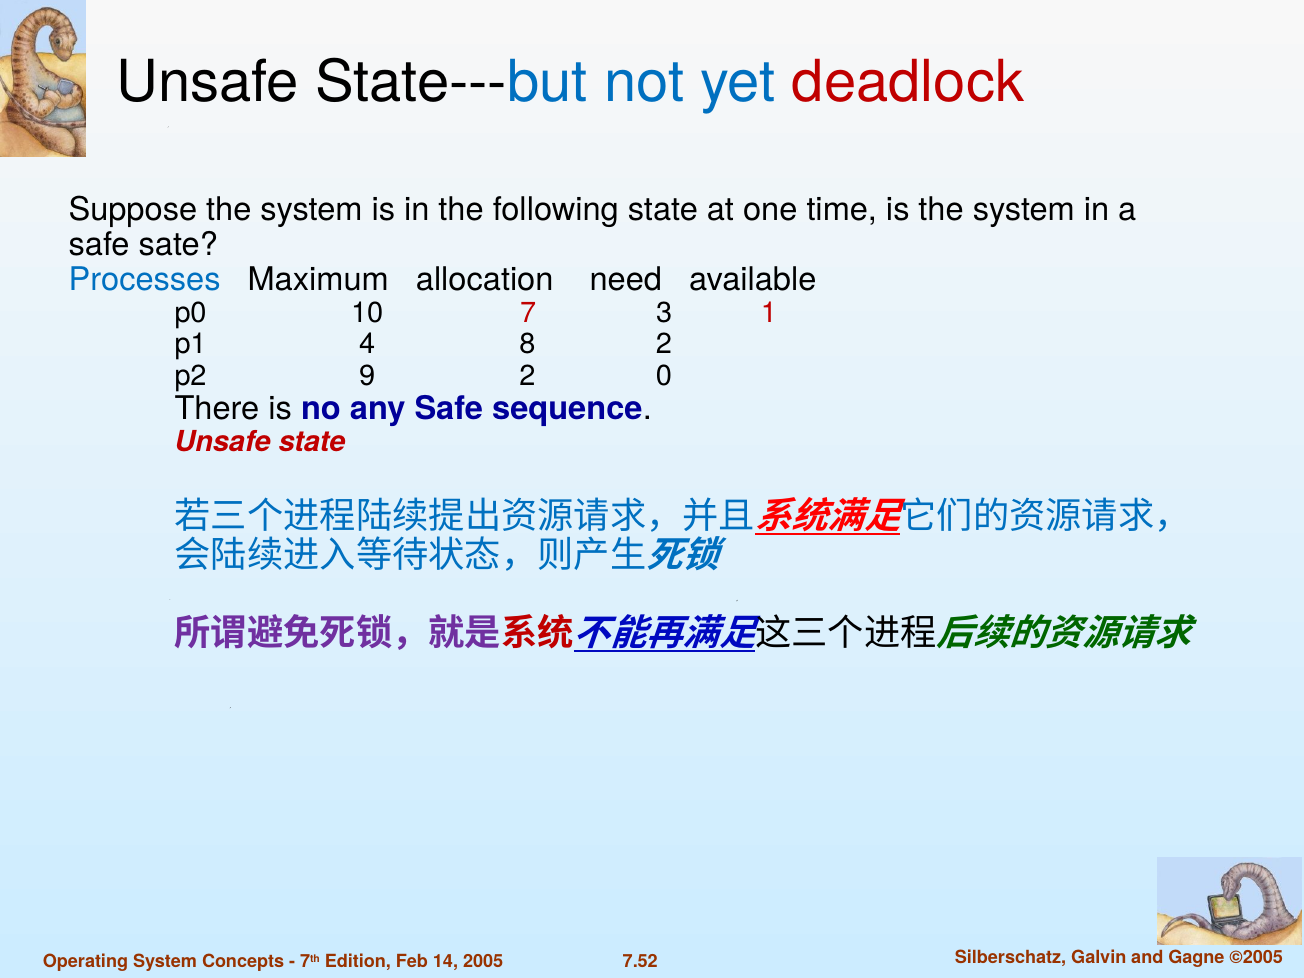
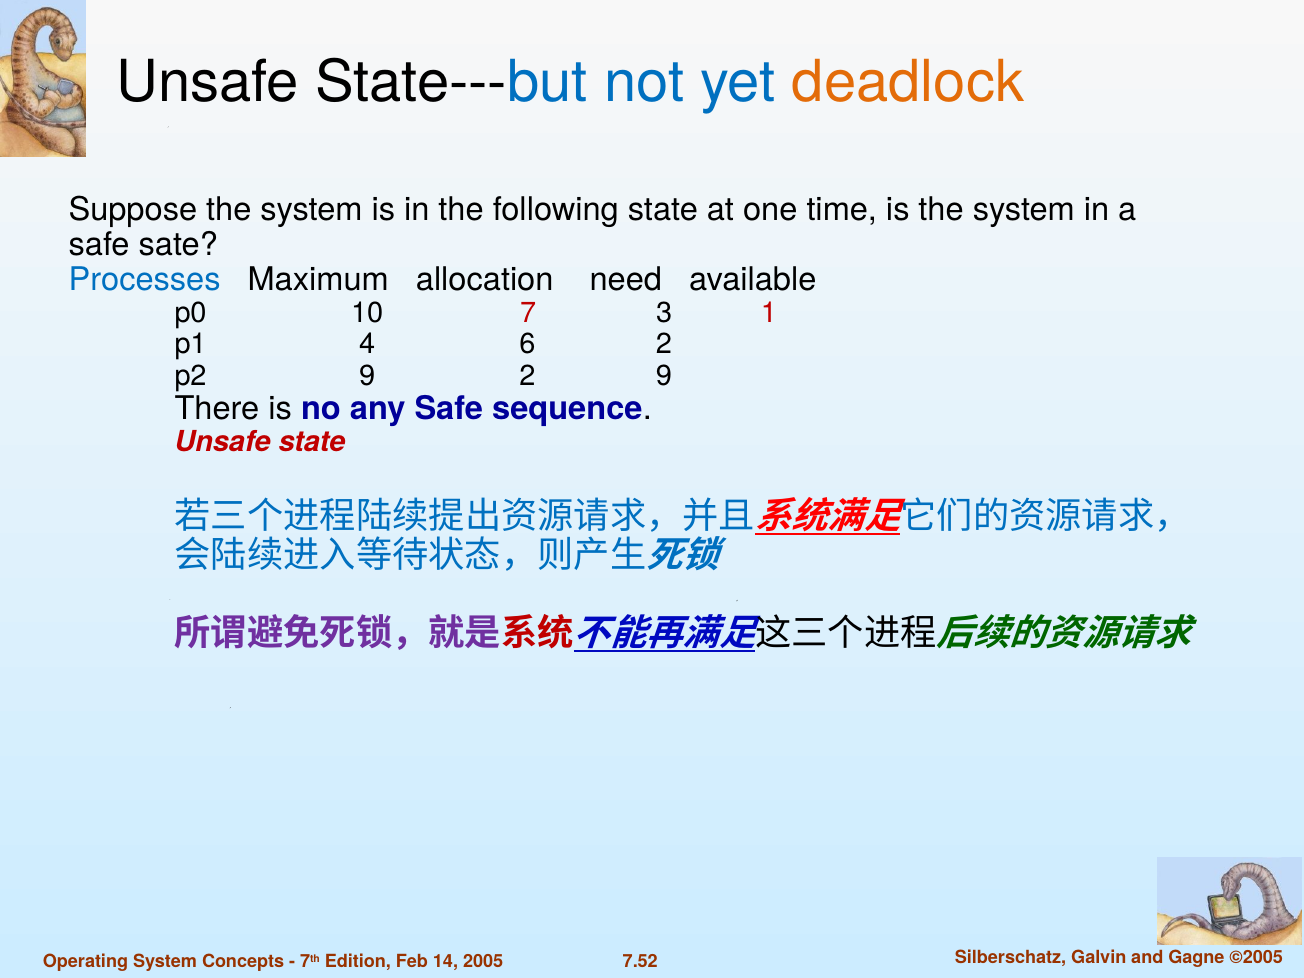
deadlock colour: red -> orange
8: 8 -> 6
2 0: 0 -> 9
